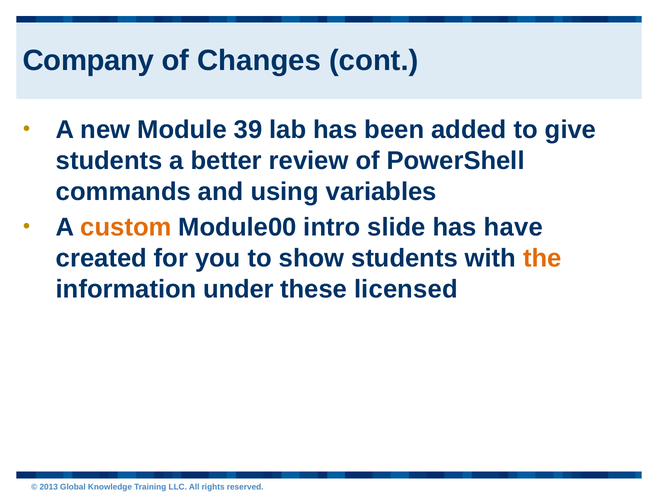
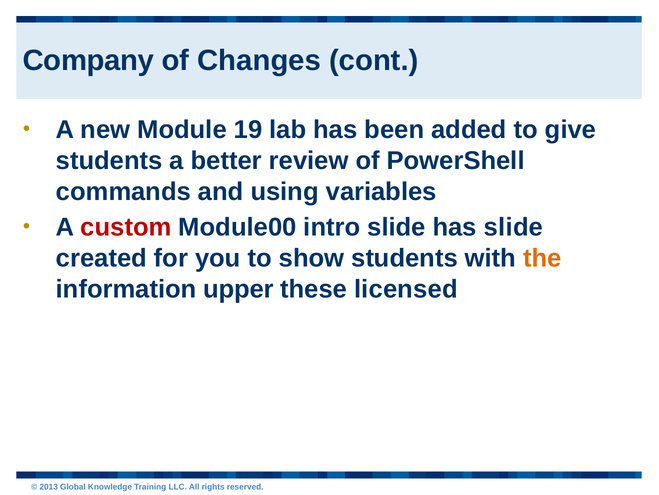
39: 39 -> 19
custom colour: orange -> red
has have: have -> slide
under: under -> upper
